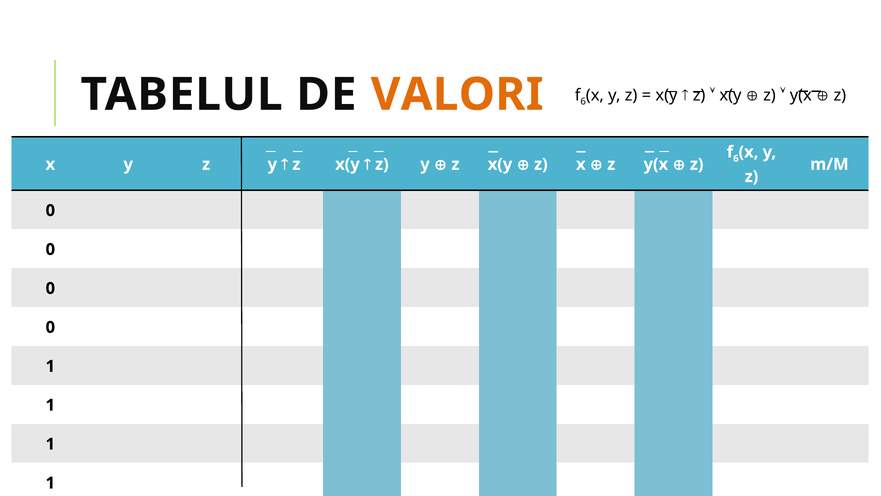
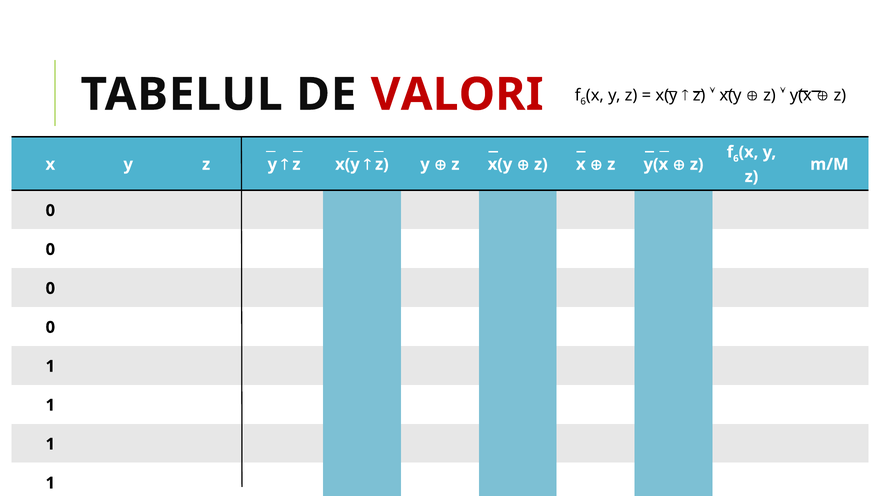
VALORI colour: orange -> red
